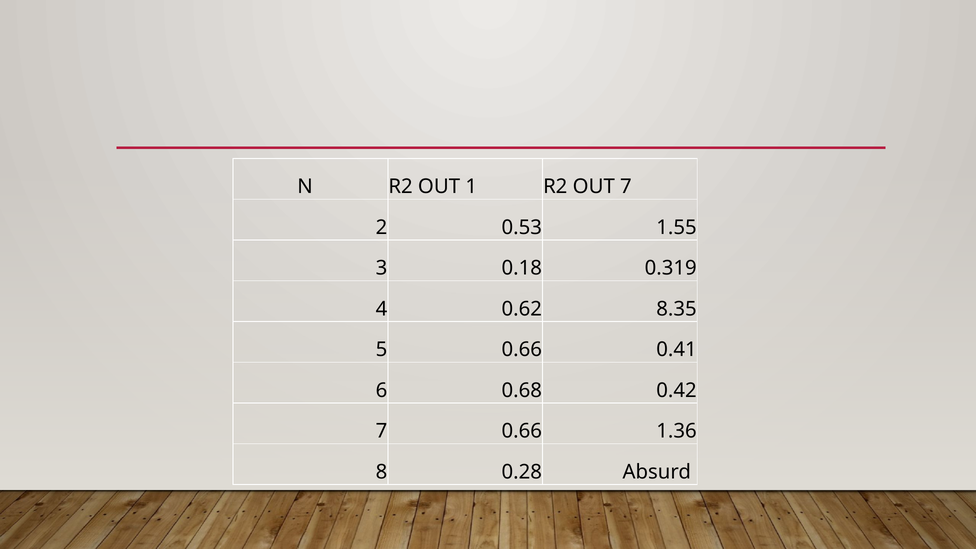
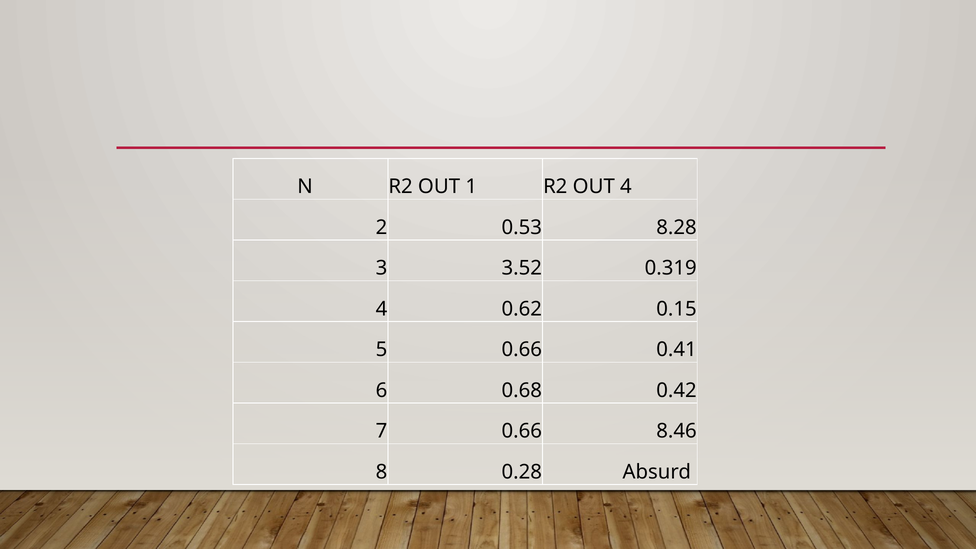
OUT 7: 7 -> 4
1.55: 1.55 -> 8.28
0.18: 0.18 -> 3.52
8.35: 8.35 -> 0.15
1.36: 1.36 -> 8.46
